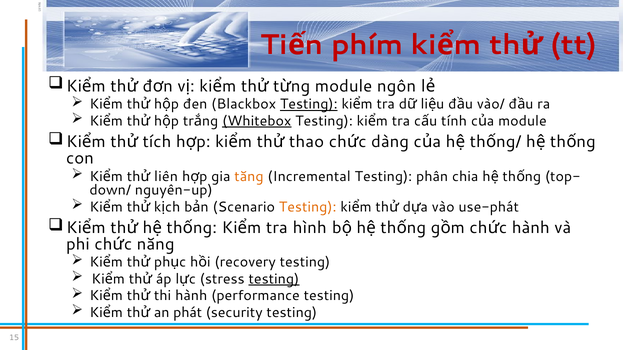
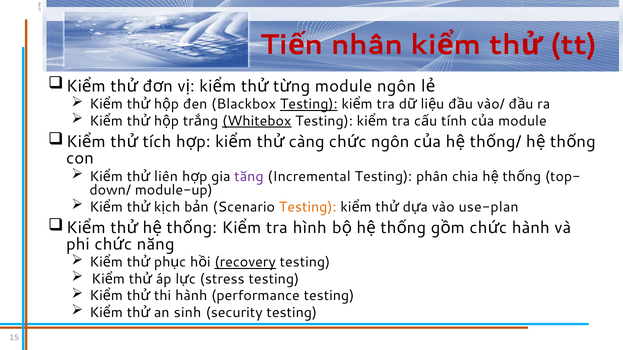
phím: phím -> nhân
thao: thao -> càng
dàng at (390, 142): dàng -> ngôn
tăng colour: orange -> purple
nguyên-up: nguyên-up -> module-up
use-phát: use-phát -> use-plan
recovery underline: none -> present
testing at (274, 279) underline: present -> none
phát: phát -> sinh
